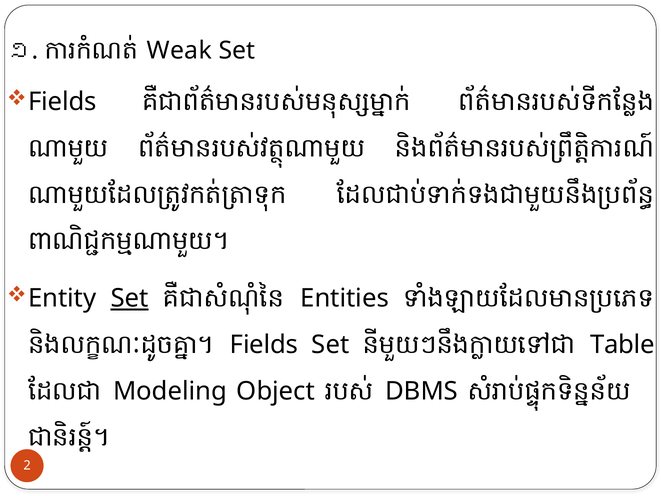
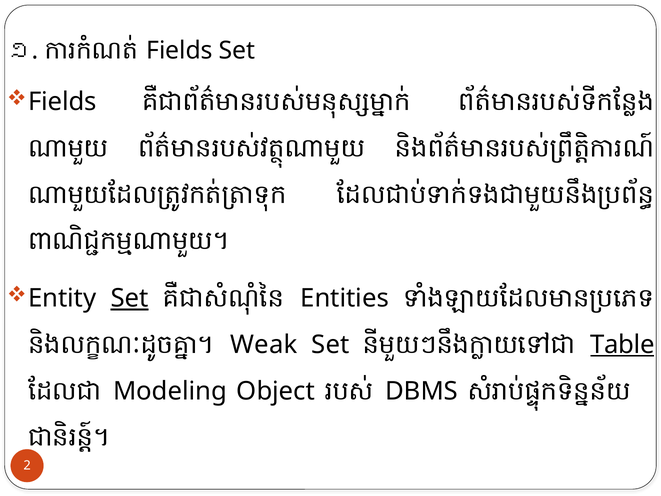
Weak at (179, 50): Weak -> Fields
Fields at (264, 345): Fields -> Weak
Table underline: none -> present
